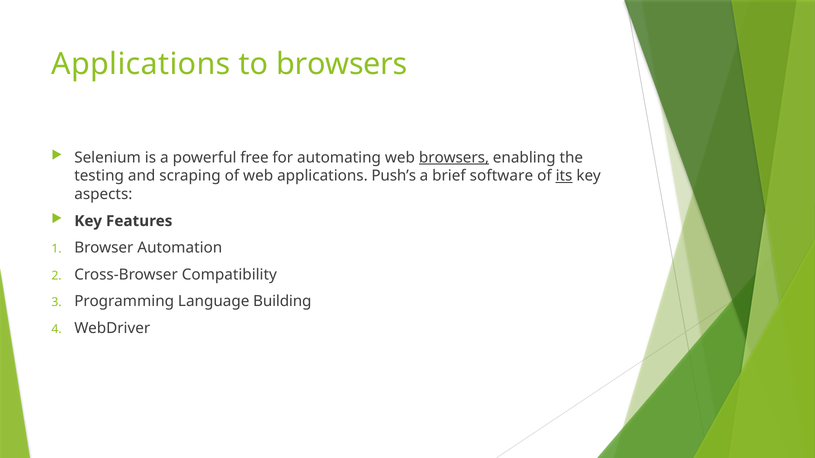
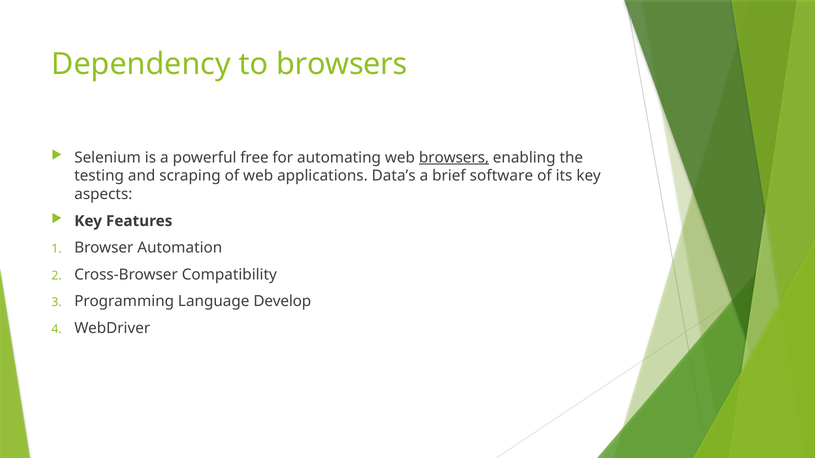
Applications at (141, 64): Applications -> Dependency
Push’s: Push’s -> Data’s
its underline: present -> none
Building: Building -> Develop
